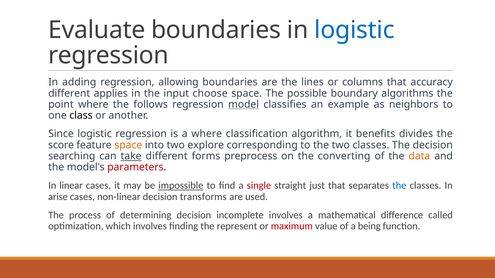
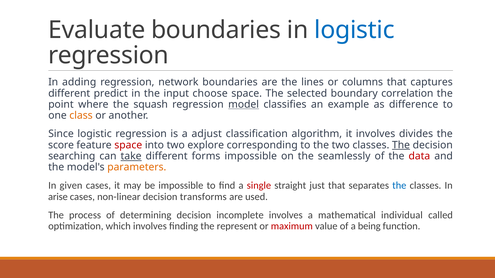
allowing: allowing -> network
accuracy: accuracy -> captures
applies: applies -> predict
possible: possible -> selected
algorithms: algorithms -> correlation
follows: follows -> squash
neighbors: neighbors -> difference
class colour: black -> orange
a where: where -> adjust
it benefits: benefits -> involves
space at (128, 145) colour: orange -> red
The at (401, 145) underline: none -> present
forms preprocess: preprocess -> impossible
converting: converting -> seamlessly
data colour: orange -> red
parameters colour: red -> orange
linear: linear -> given
impossible at (181, 186) underline: present -> none
difference: difference -> individual
